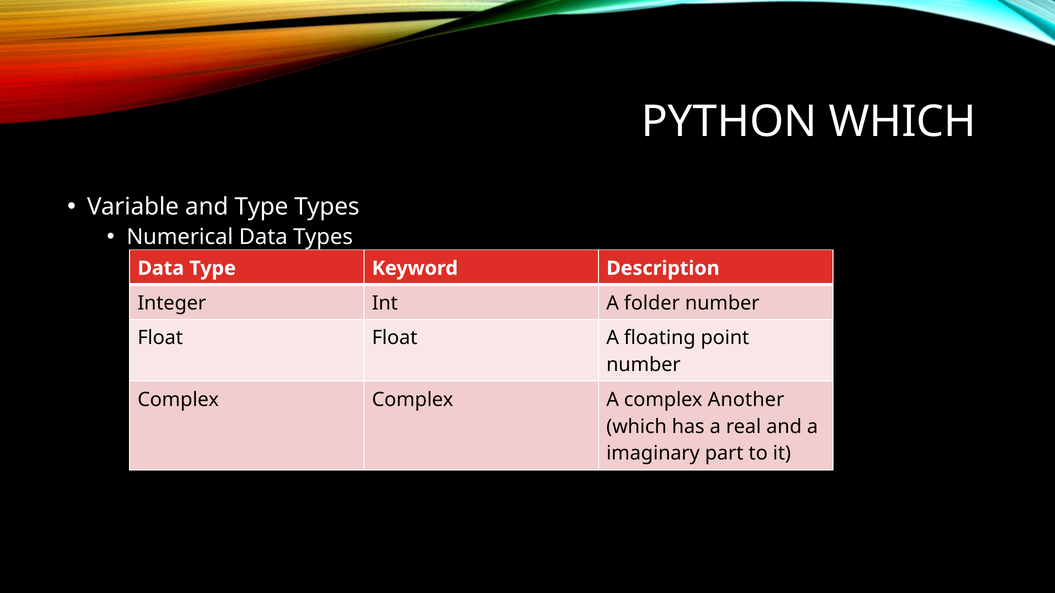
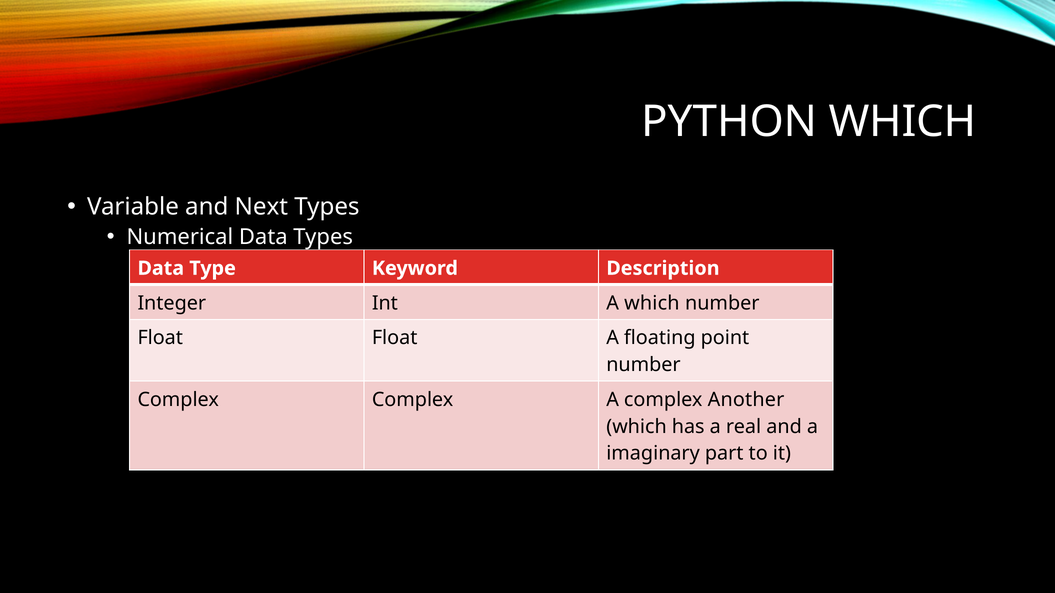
and Type: Type -> Next
A folder: folder -> which
